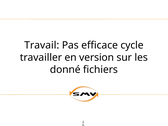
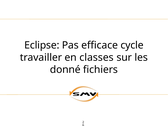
Travail: Travail -> Eclipse
version: version -> classes
